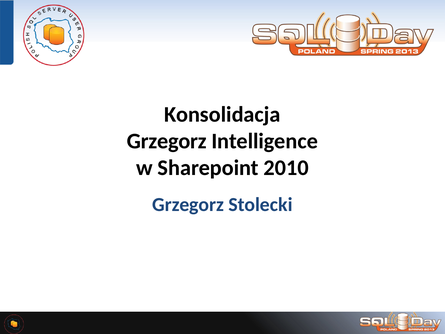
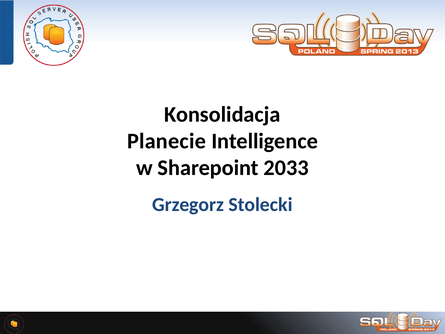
Grzegorz at (167, 141): Grzegorz -> Planecie
2010: 2010 -> 2033
